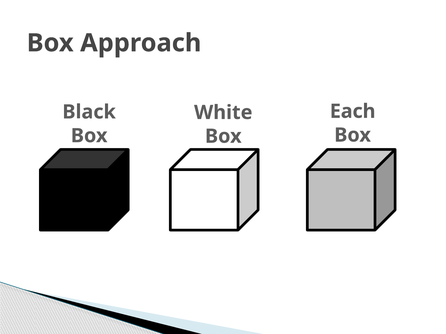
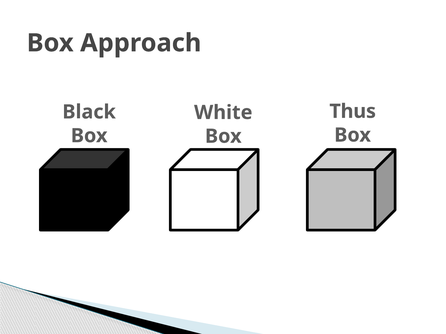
Each: Each -> Thus
